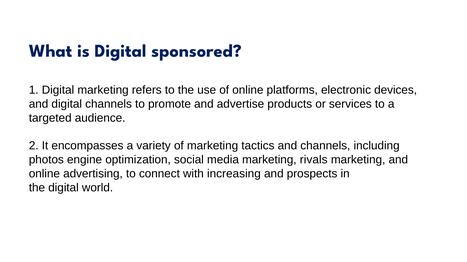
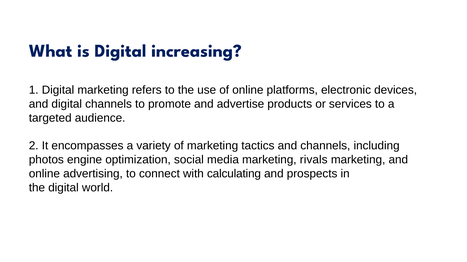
sponsored: sponsored -> increasing
increasing: increasing -> calculating
